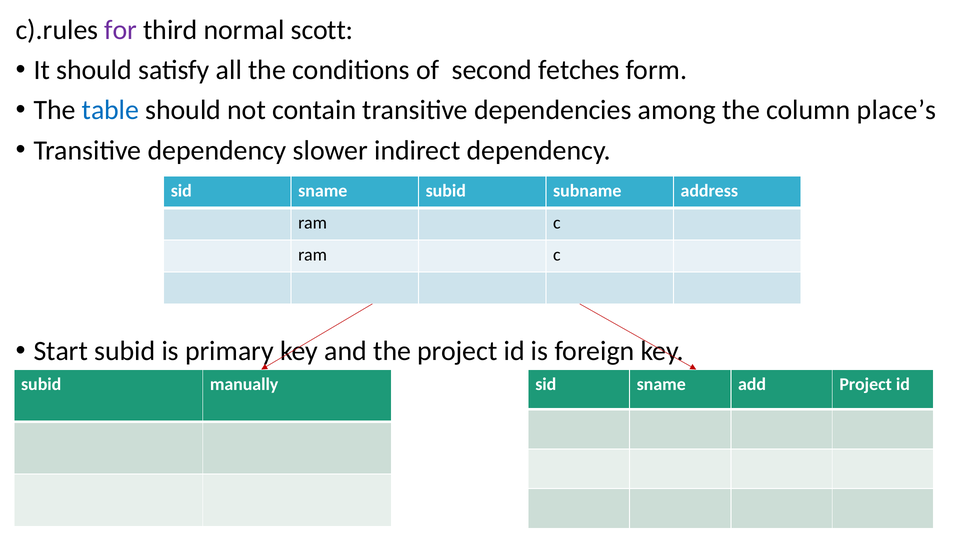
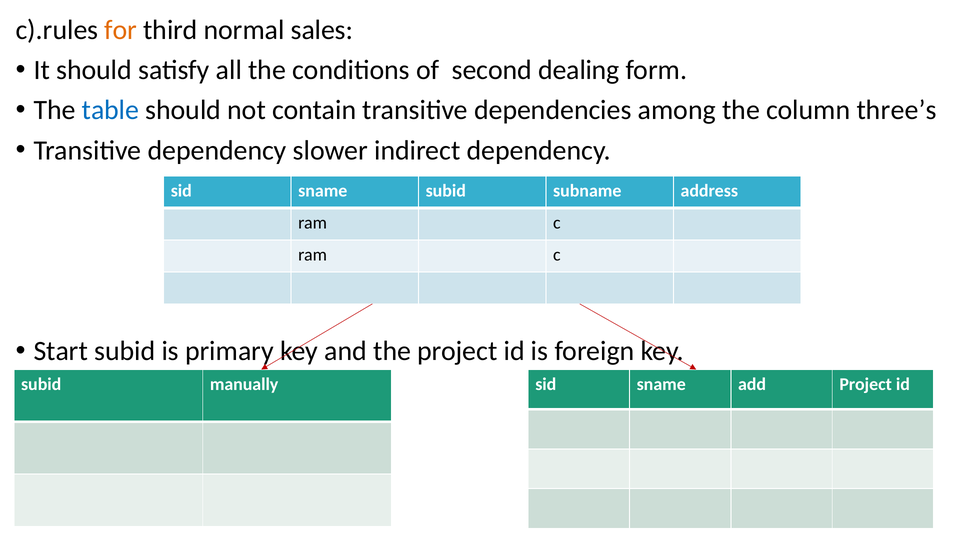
for colour: purple -> orange
scott: scott -> sales
fetches: fetches -> dealing
place’s: place’s -> three’s
